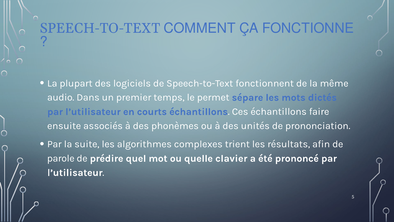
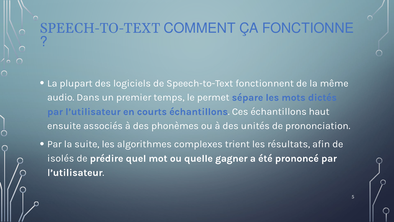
faire: faire -> haut
parole: parole -> isolés
clavier: clavier -> gagner
